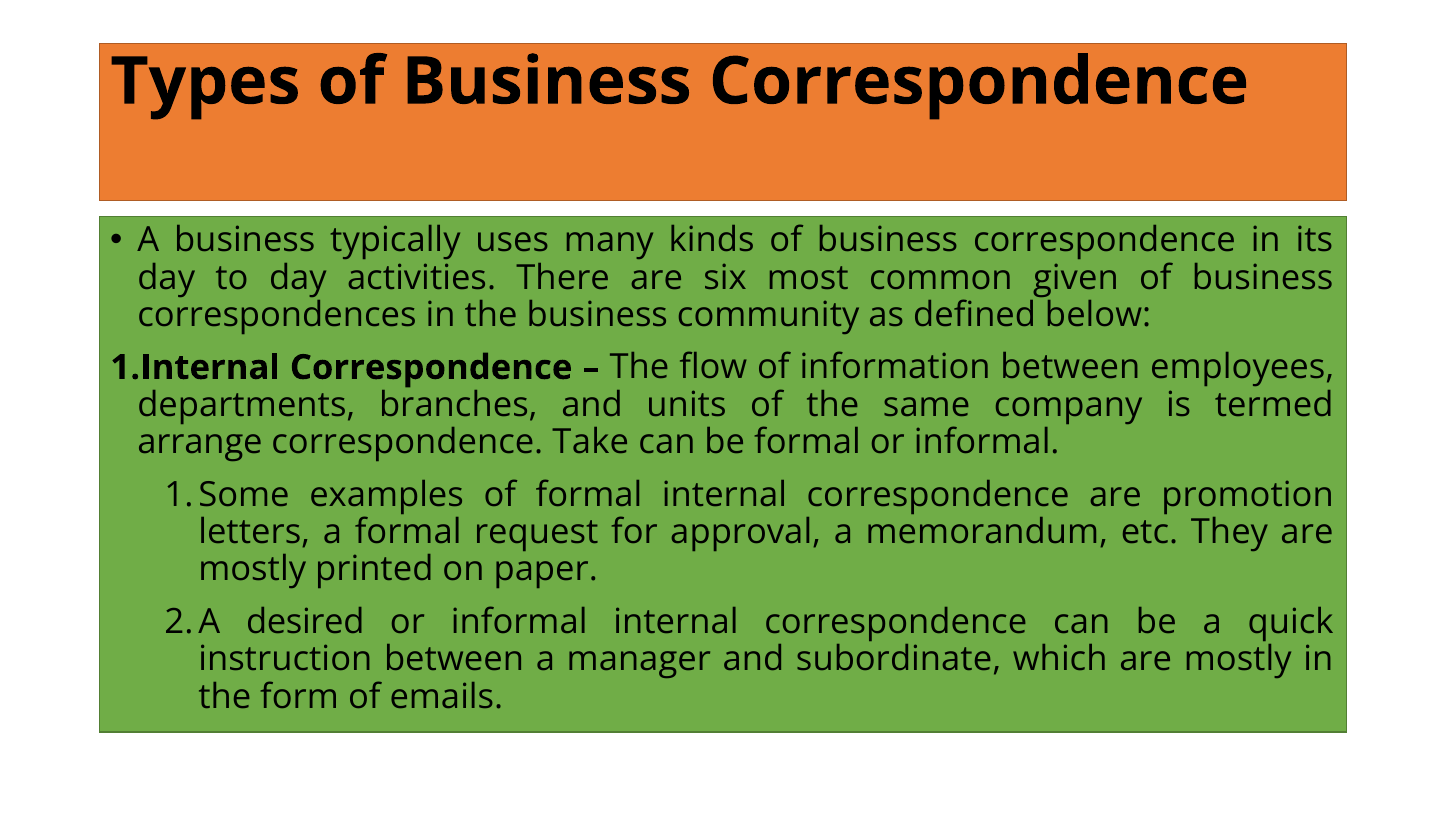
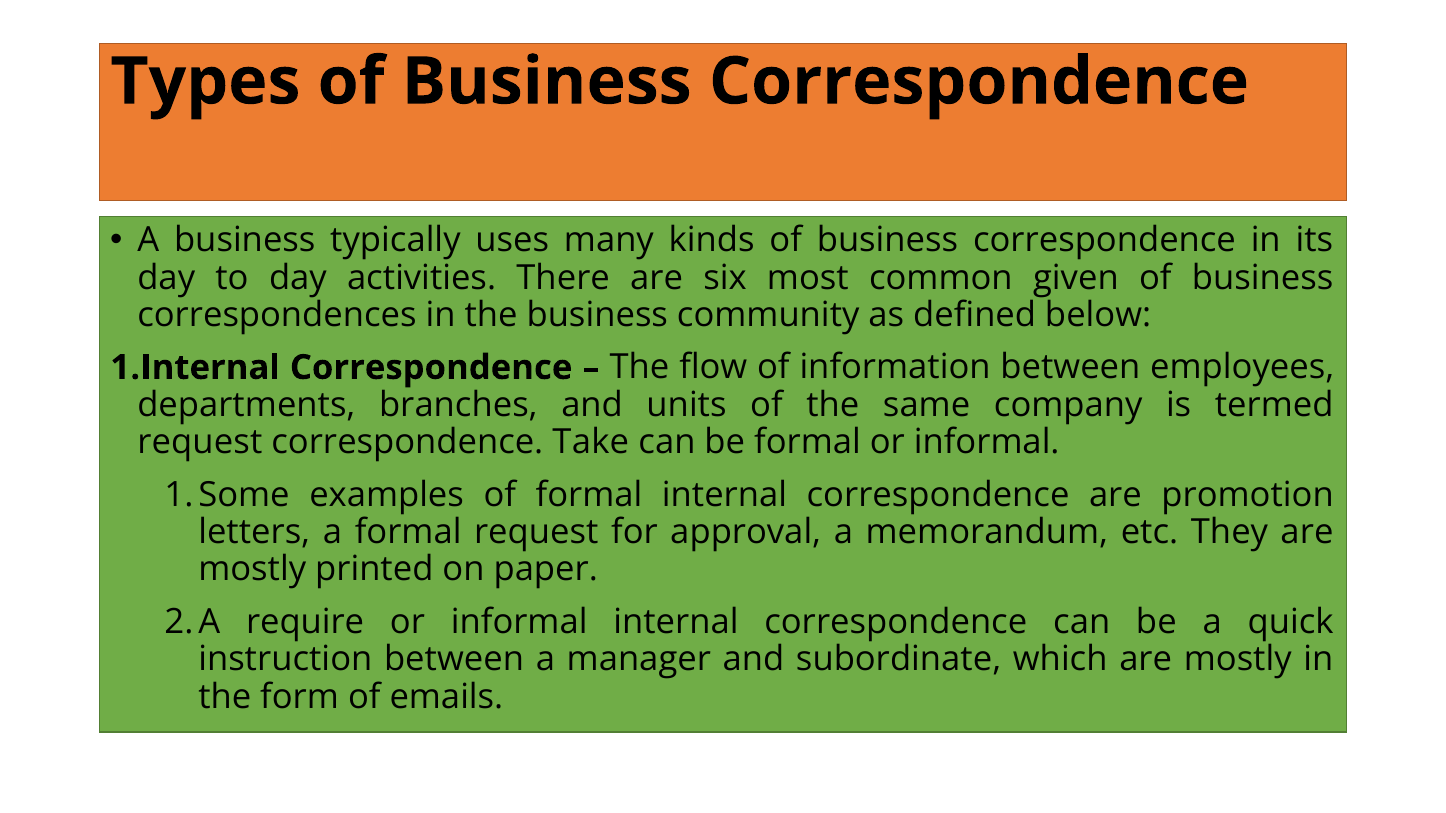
arrange at (200, 443): arrange -> request
desired: desired -> require
